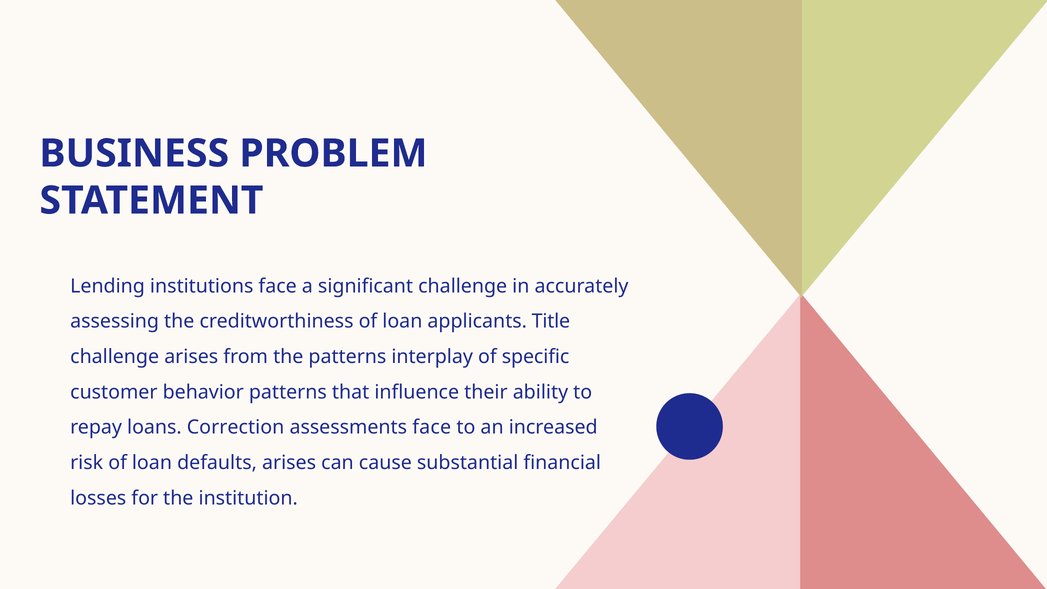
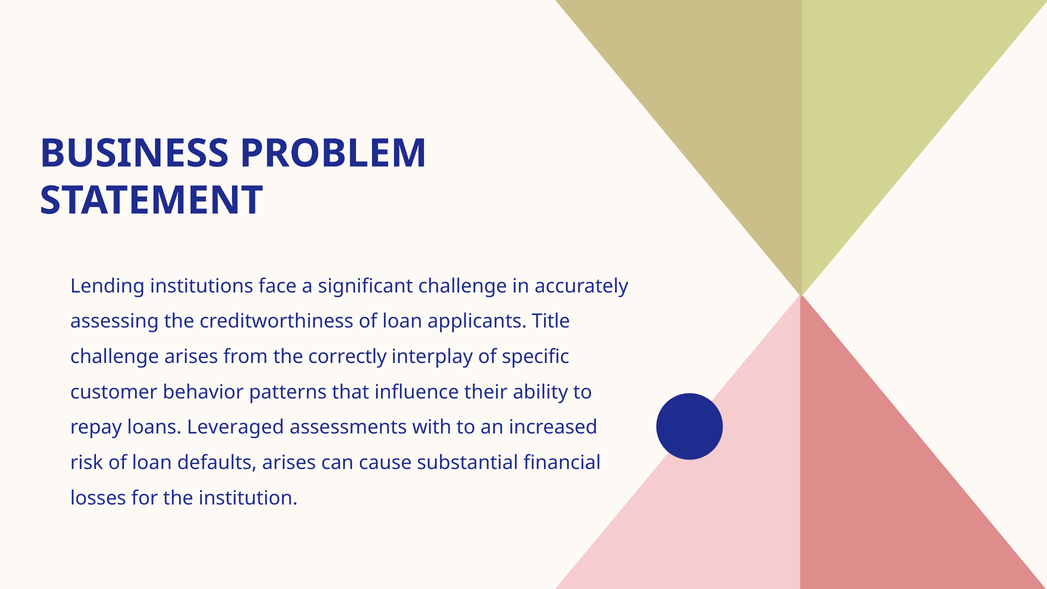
the patterns: patterns -> correctly
Correction: Correction -> Leveraged
assessments face: face -> with
